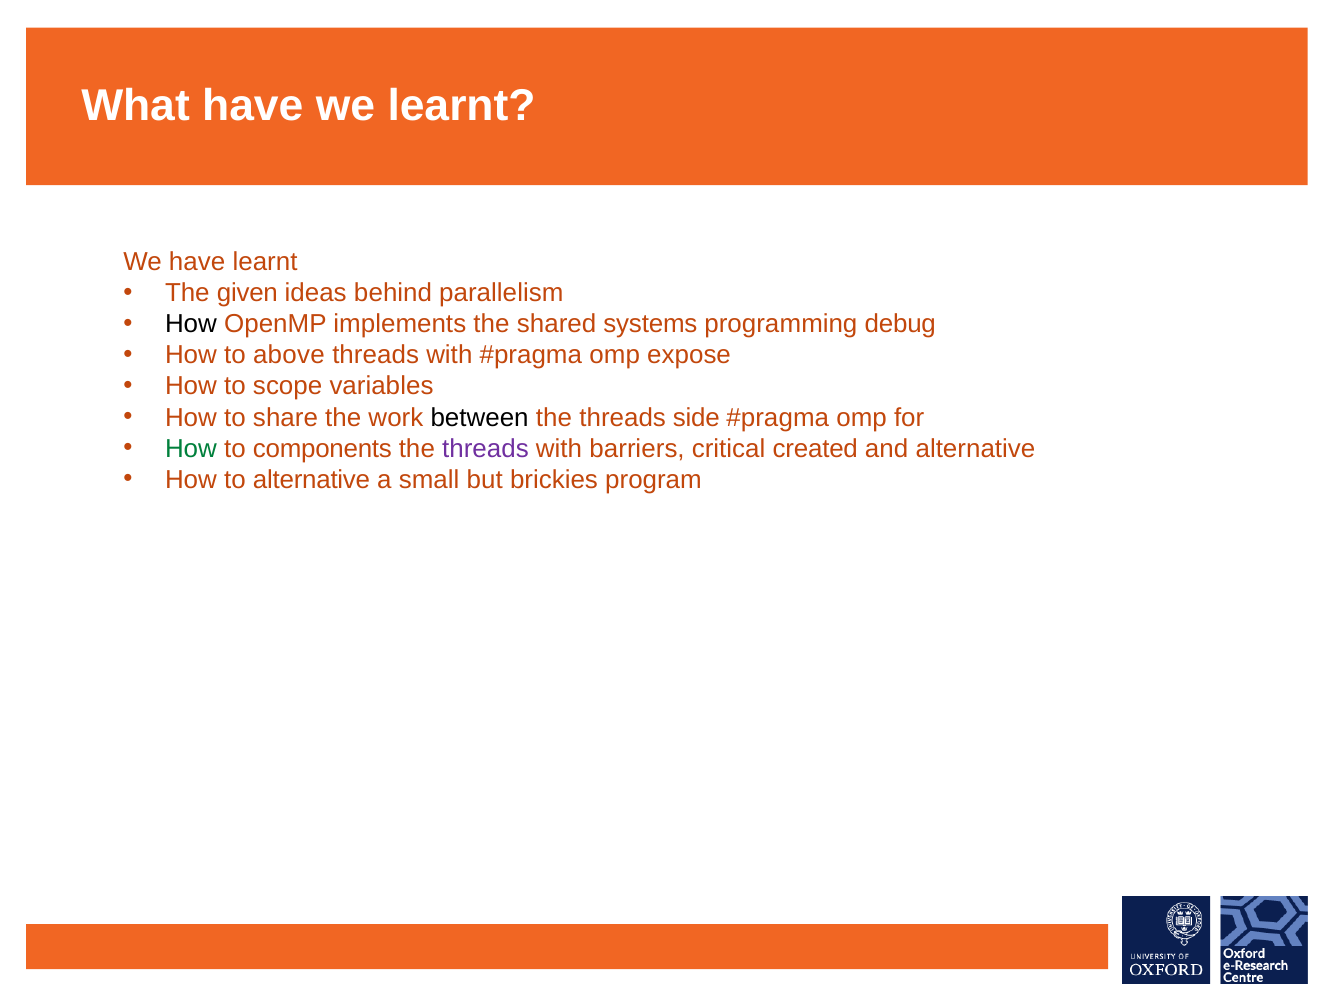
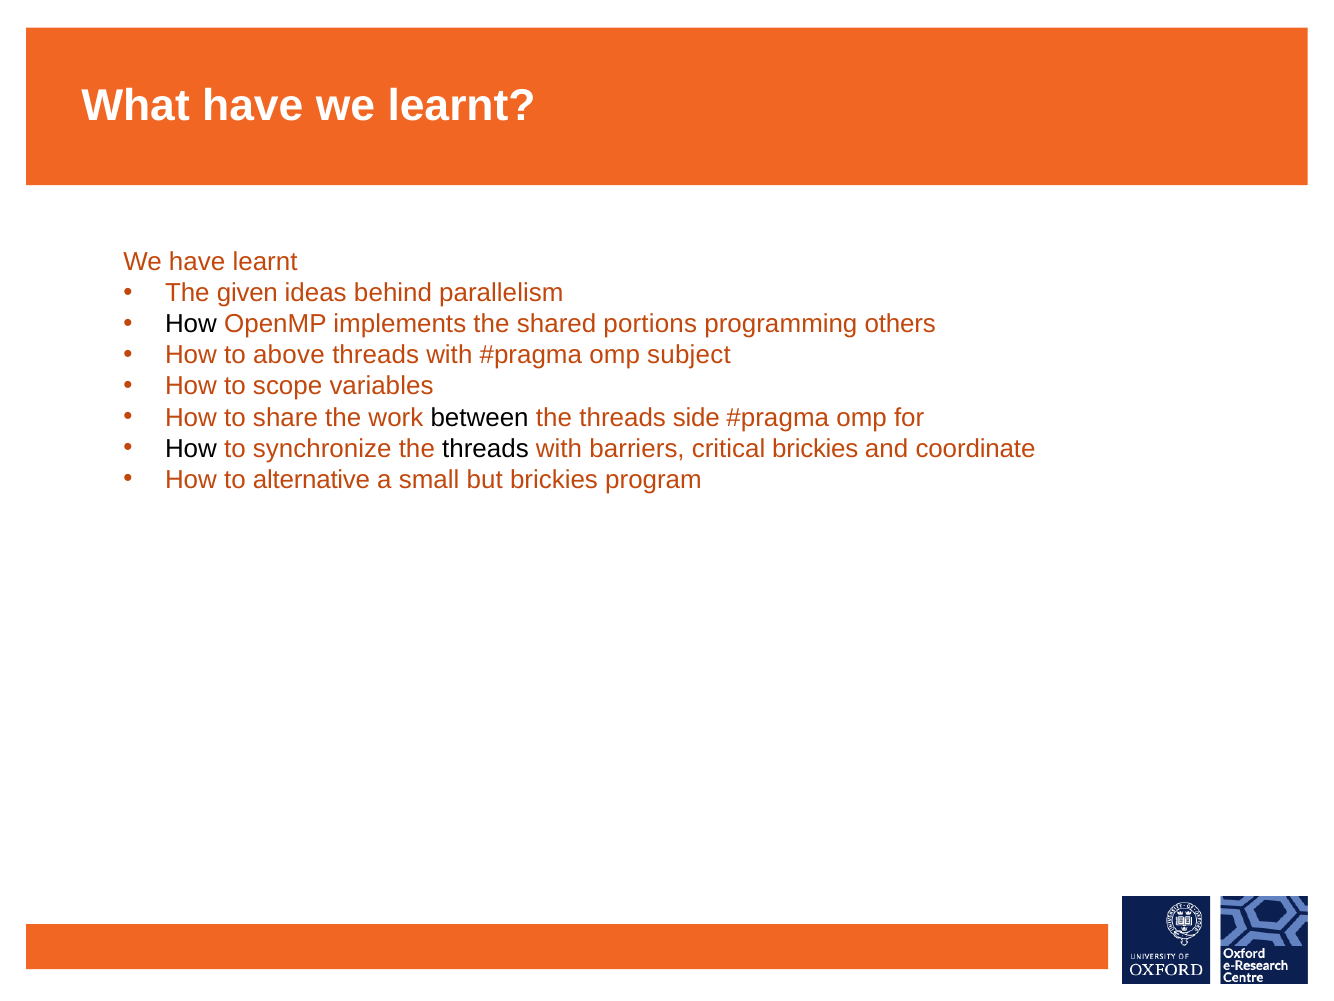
systems: systems -> portions
debug: debug -> others
expose: expose -> subject
How at (191, 448) colour: green -> black
components: components -> synchronize
threads at (485, 448) colour: purple -> black
critical created: created -> brickies
and alternative: alternative -> coordinate
